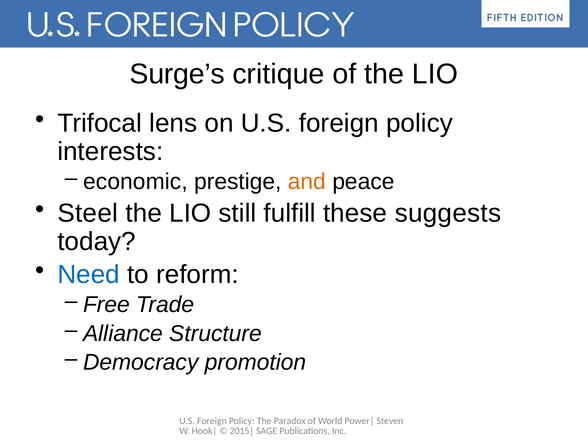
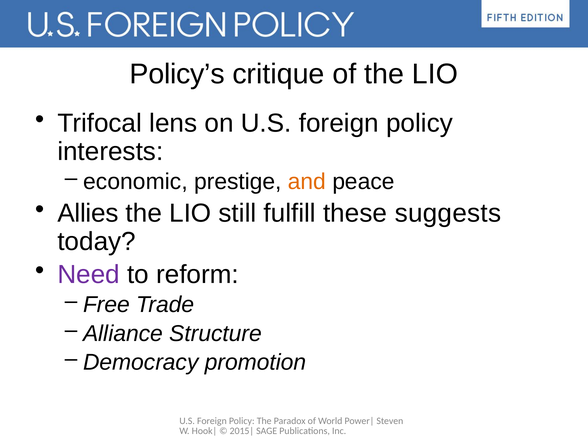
Surge’s: Surge’s -> Policy’s
Steel: Steel -> Allies
Need colour: blue -> purple
